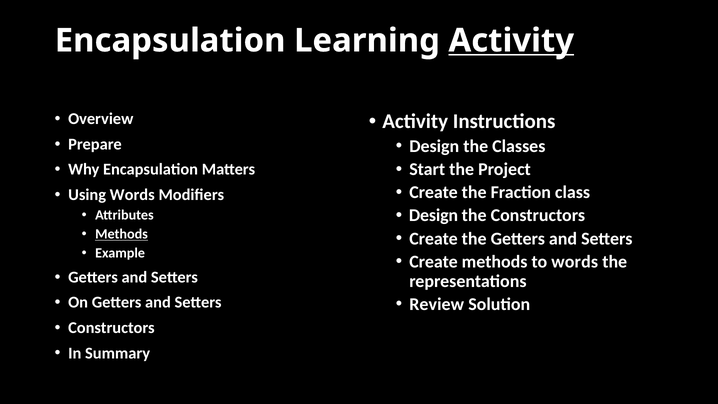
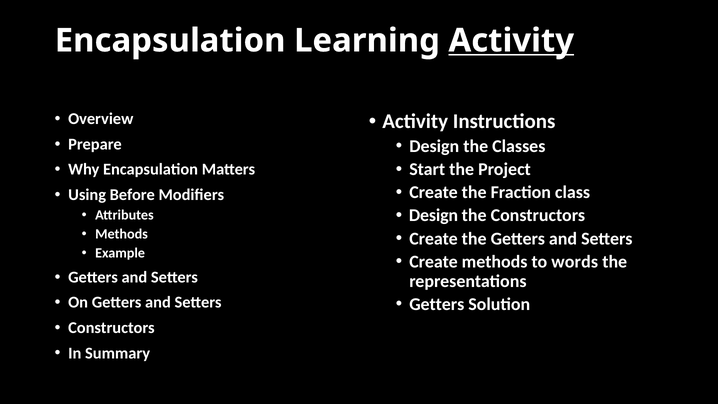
Using Words: Words -> Before
Methods at (122, 234) underline: present -> none
Review at (437, 304): Review -> Getters
